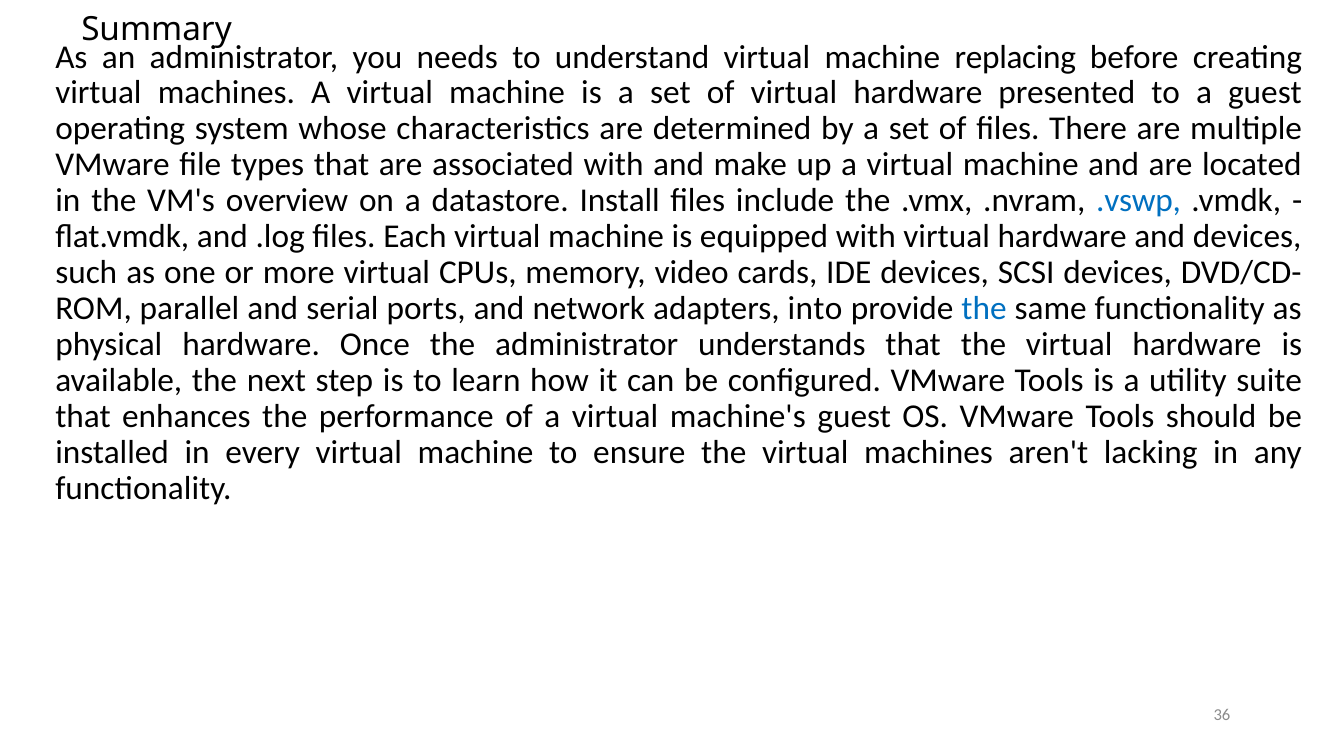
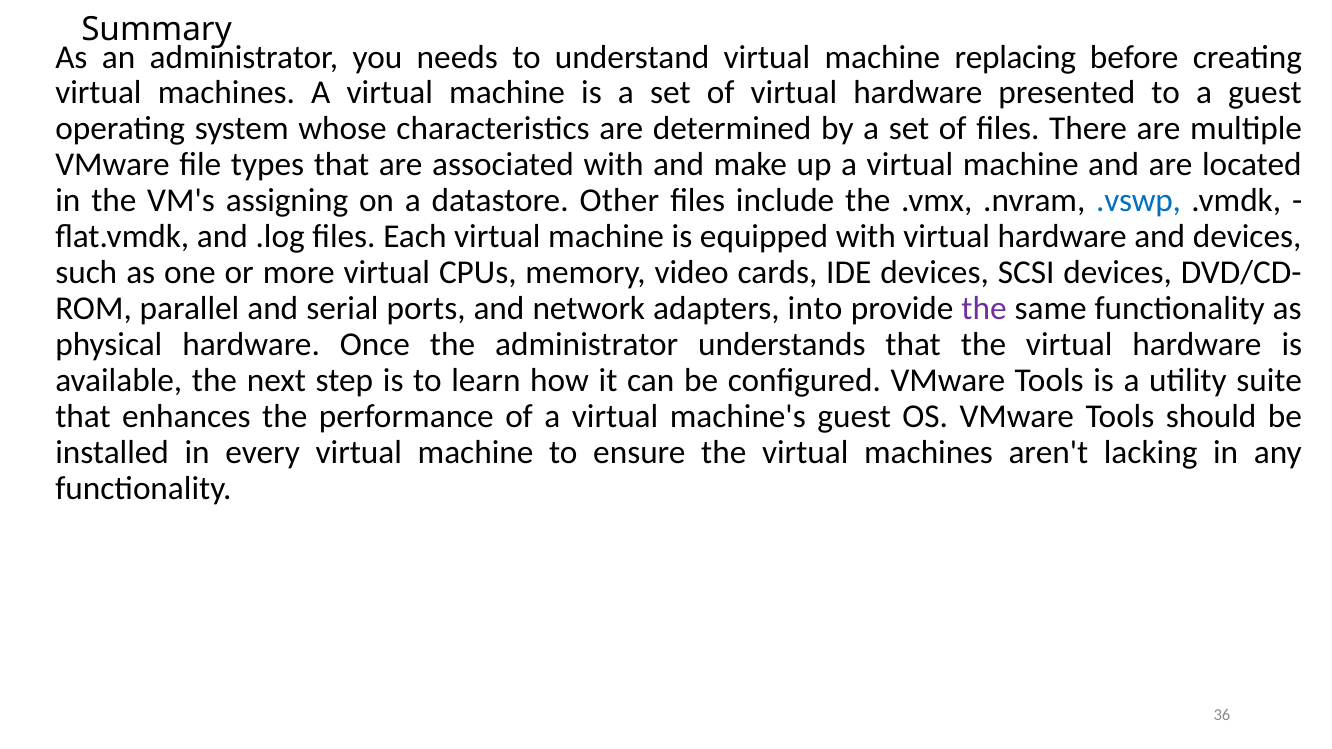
overview: overview -> assigning
Install: Install -> Other
the at (984, 309) colour: blue -> purple
